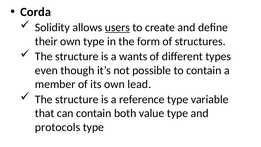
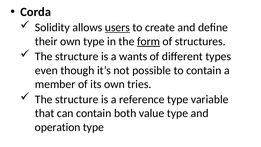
form underline: none -> present
lead: lead -> tries
protocols: protocols -> operation
